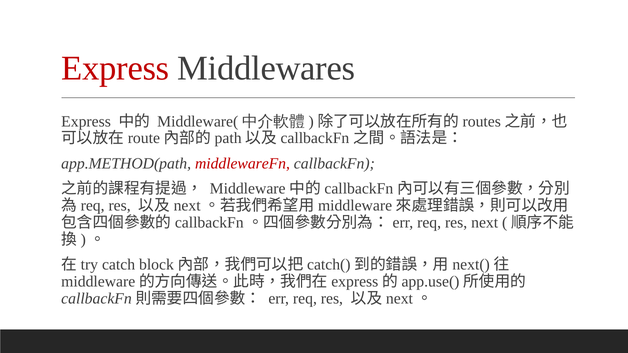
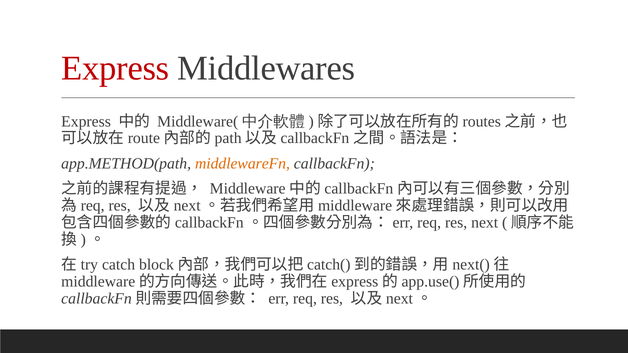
middlewareFn colour: red -> orange
